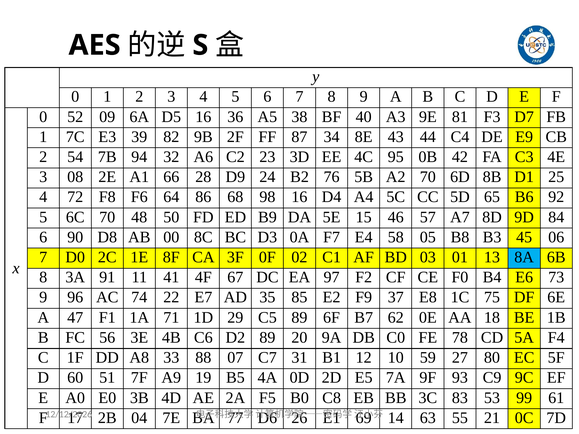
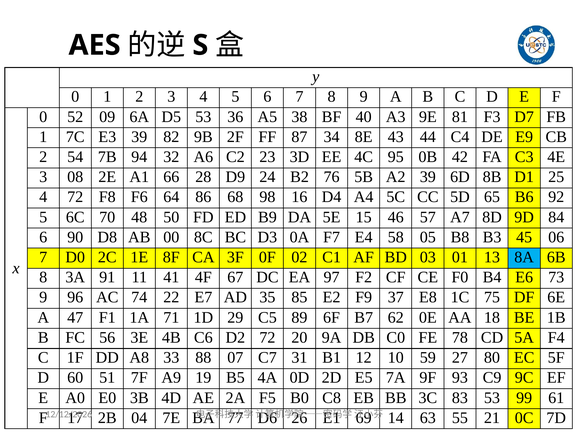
D5 16: 16 -> 53
A2 70: 70 -> 39
D2 89: 89 -> 72
